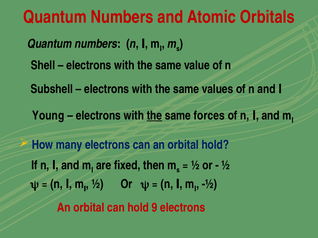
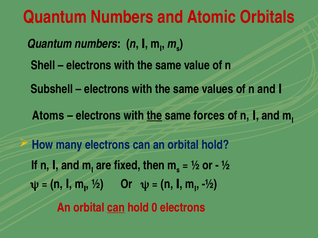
Young: Young -> Atoms
can at (116, 208) underline: none -> present
9: 9 -> 0
